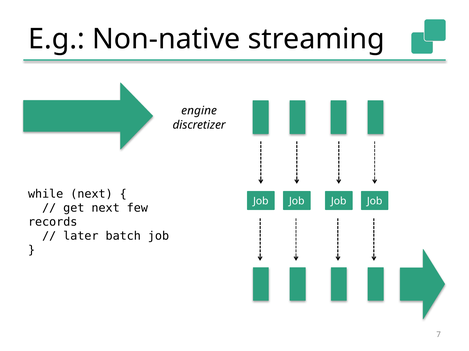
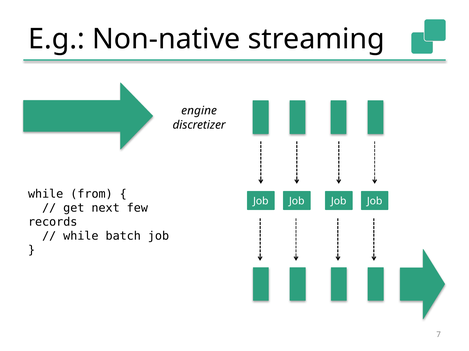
while next: next -> from
later at (81, 237): later -> while
